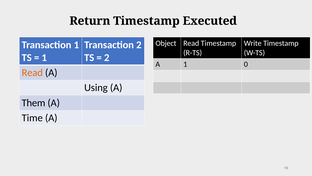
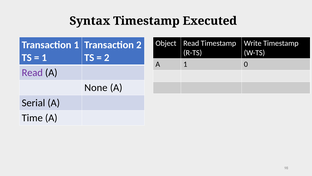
Return: Return -> Syntax
Read at (32, 72) colour: orange -> purple
Using: Using -> None
Them: Them -> Serial
